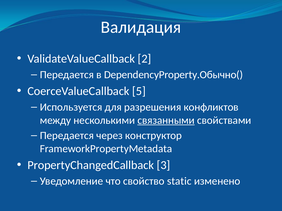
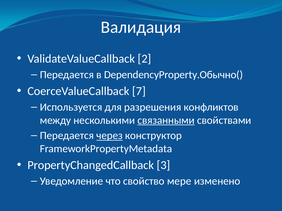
5: 5 -> 7
через underline: none -> present
static: static -> мере
